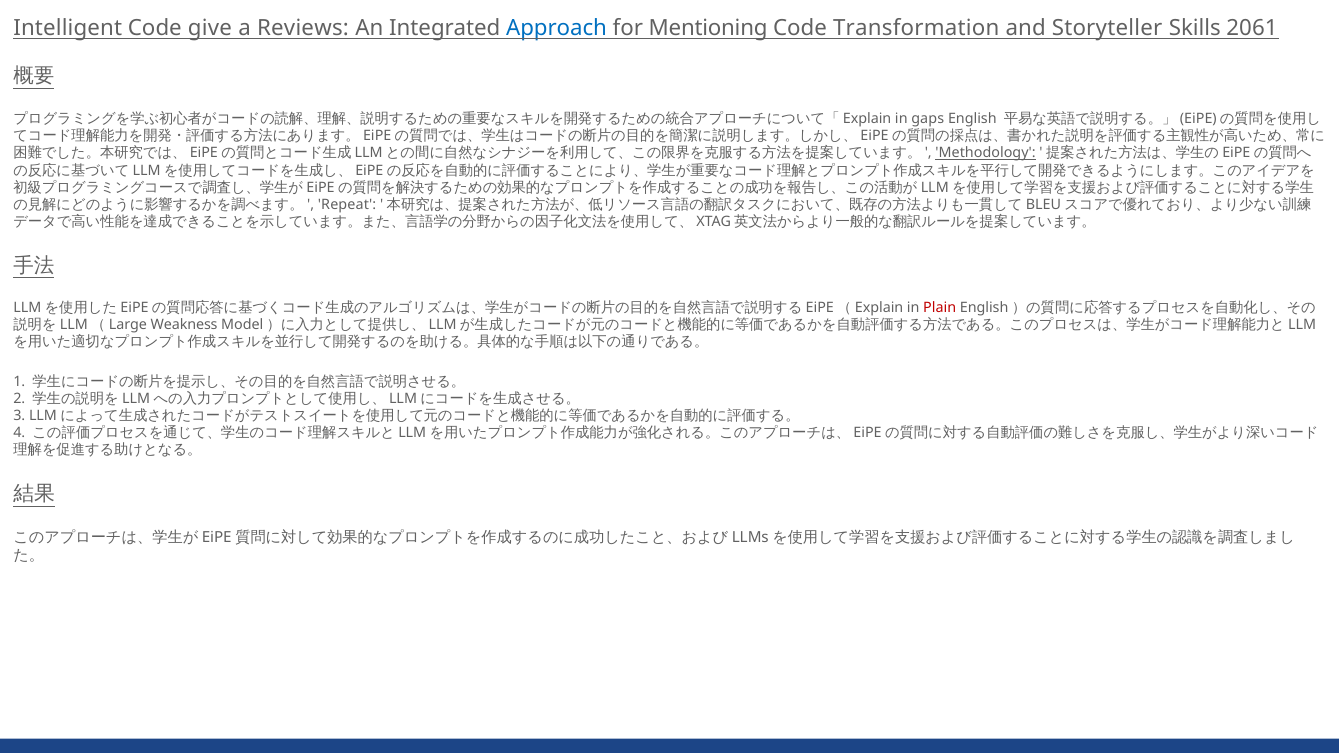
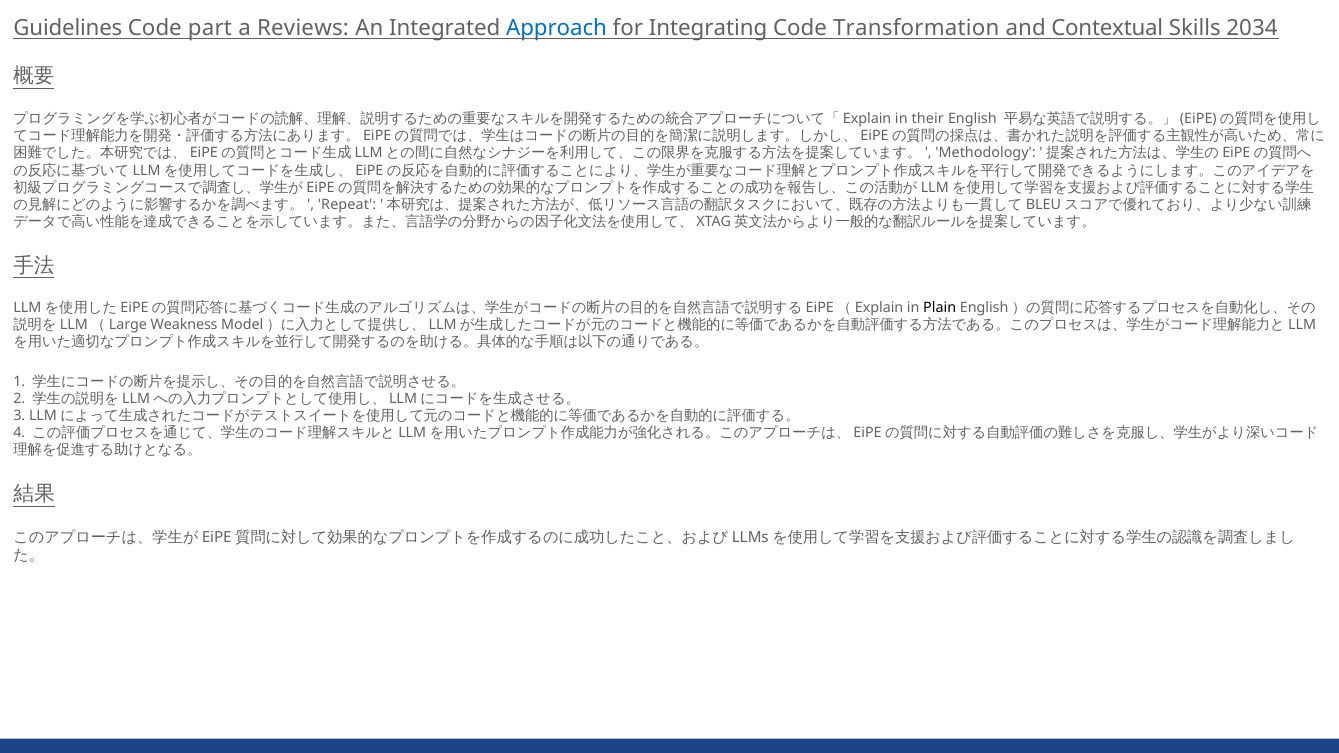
Intelligent: Intelligent -> Guidelines
give: give -> part
Mentioning: Mentioning -> Integrating
Storyteller: Storyteller -> Contextual
2061: 2061 -> 2034
gaps: gaps -> their
Methodology underline: present -> none
Plain colour: red -> black
